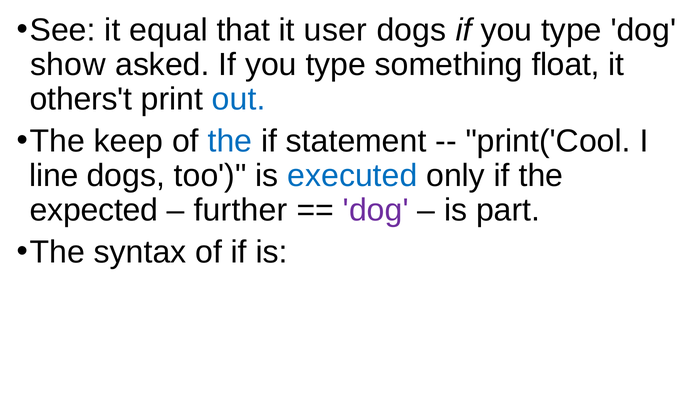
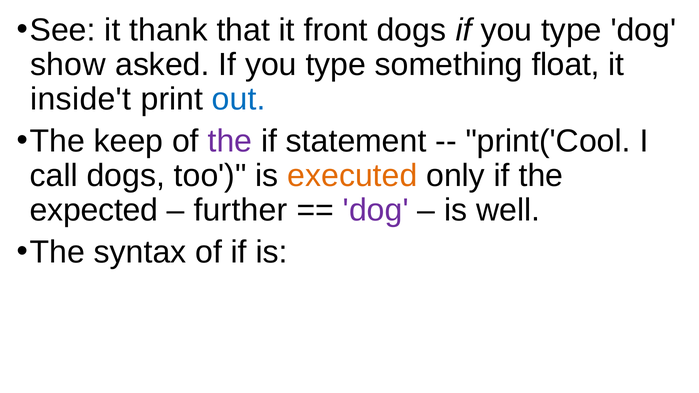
equal: equal -> thank
user: user -> front
others't: others't -> inside't
the at (230, 141) colour: blue -> purple
line: line -> call
executed colour: blue -> orange
part: part -> well
